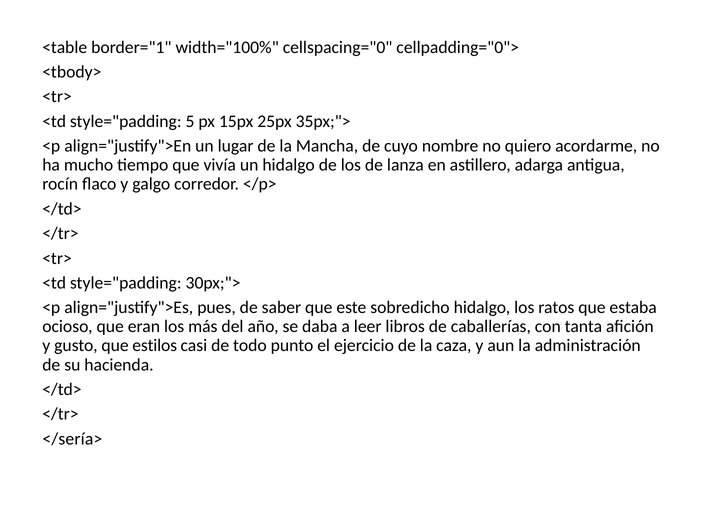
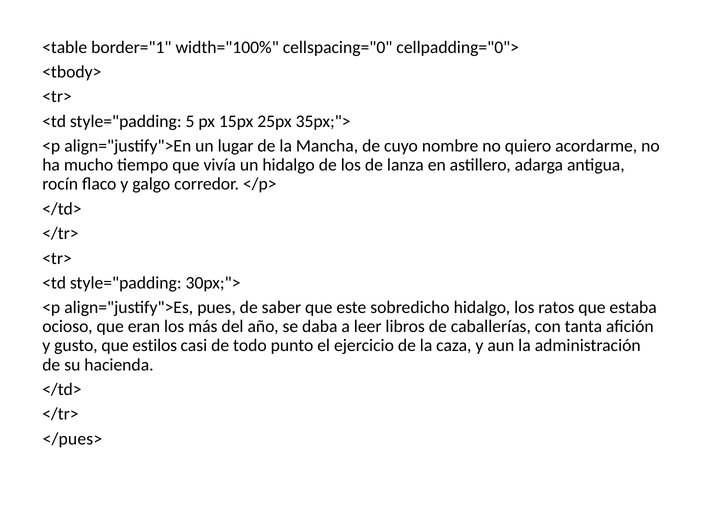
</sería>: </sería> -> </pues>
